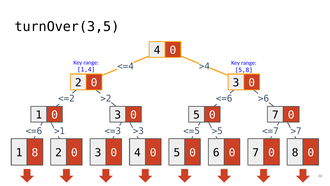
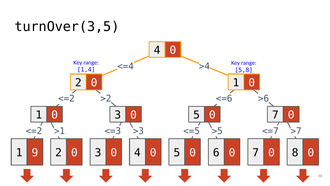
3 at (236, 82): 3 -> 1
<=6 at (34, 131): <=6 -> <=2
1 8: 8 -> 9
